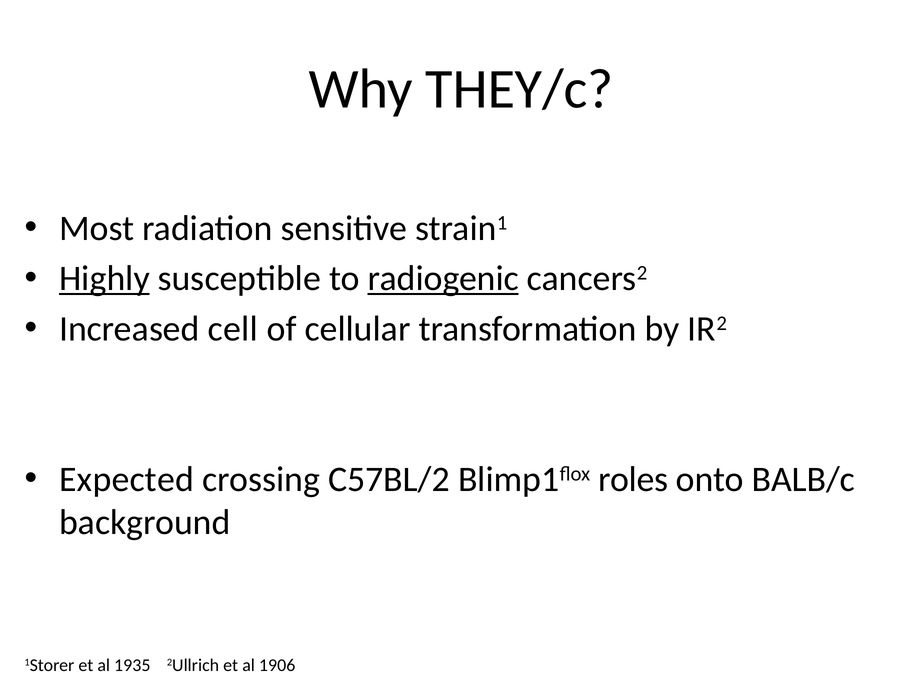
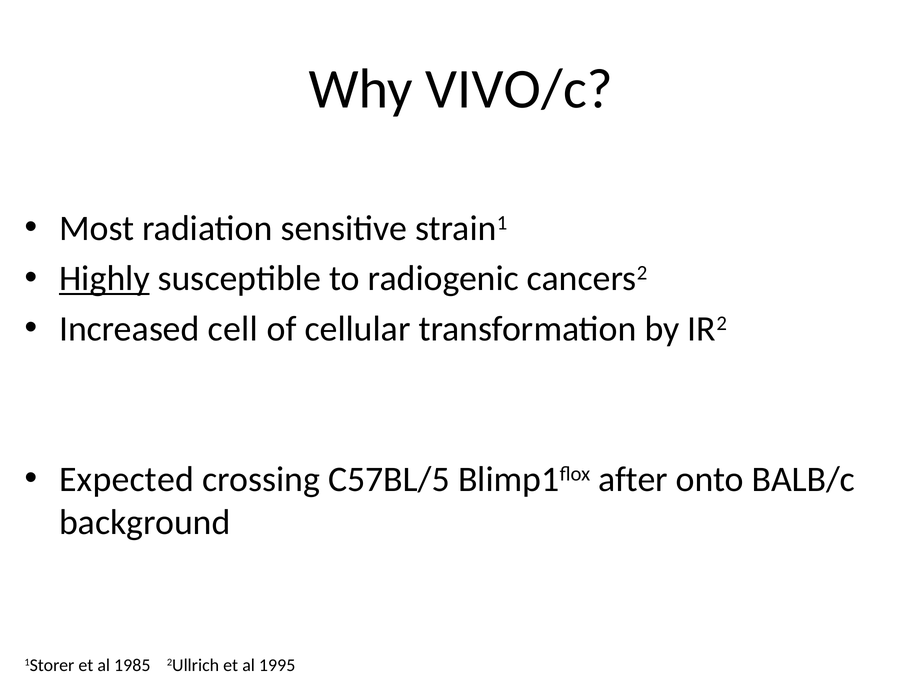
THEY/c: THEY/c -> VIVO/c
radiogenic underline: present -> none
C57BL/2: C57BL/2 -> C57BL/5
roles: roles -> after
1935: 1935 -> 1985
1906: 1906 -> 1995
